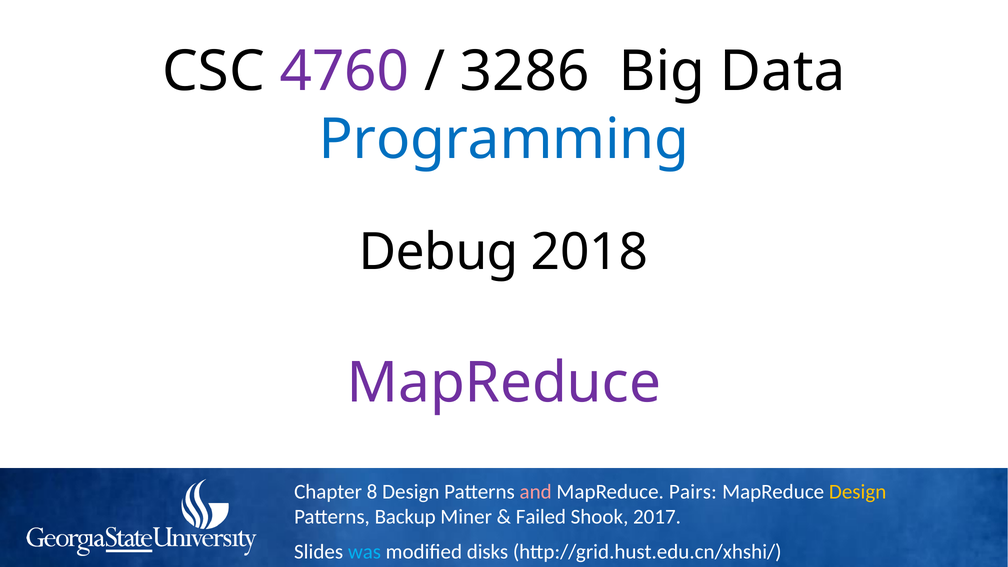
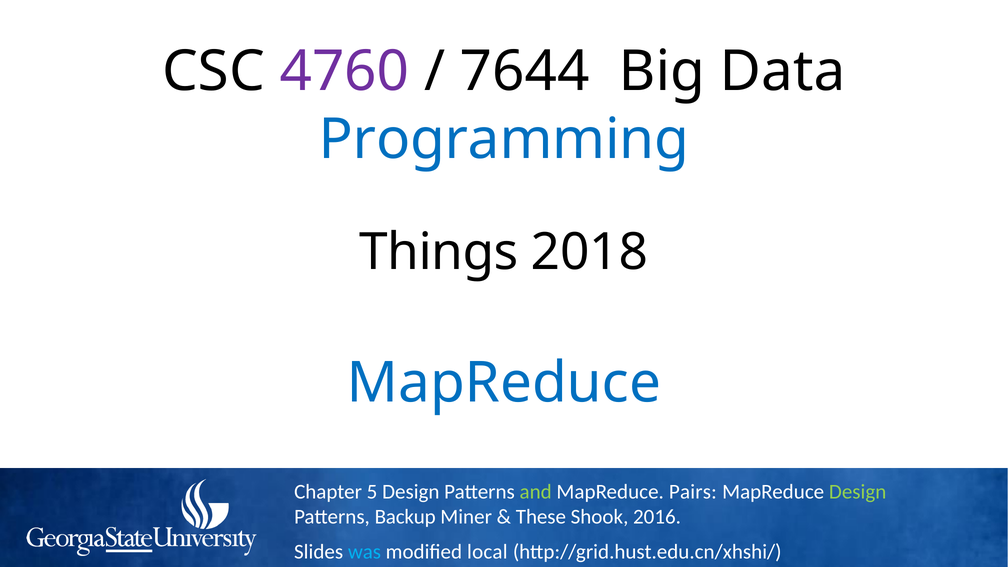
3286: 3286 -> 7644
Debug: Debug -> Things
MapReduce at (504, 383) colour: purple -> blue
8: 8 -> 5
and colour: pink -> light green
Design at (858, 492) colour: yellow -> light green
Failed: Failed -> These
2017: 2017 -> 2016
disks: disks -> local
